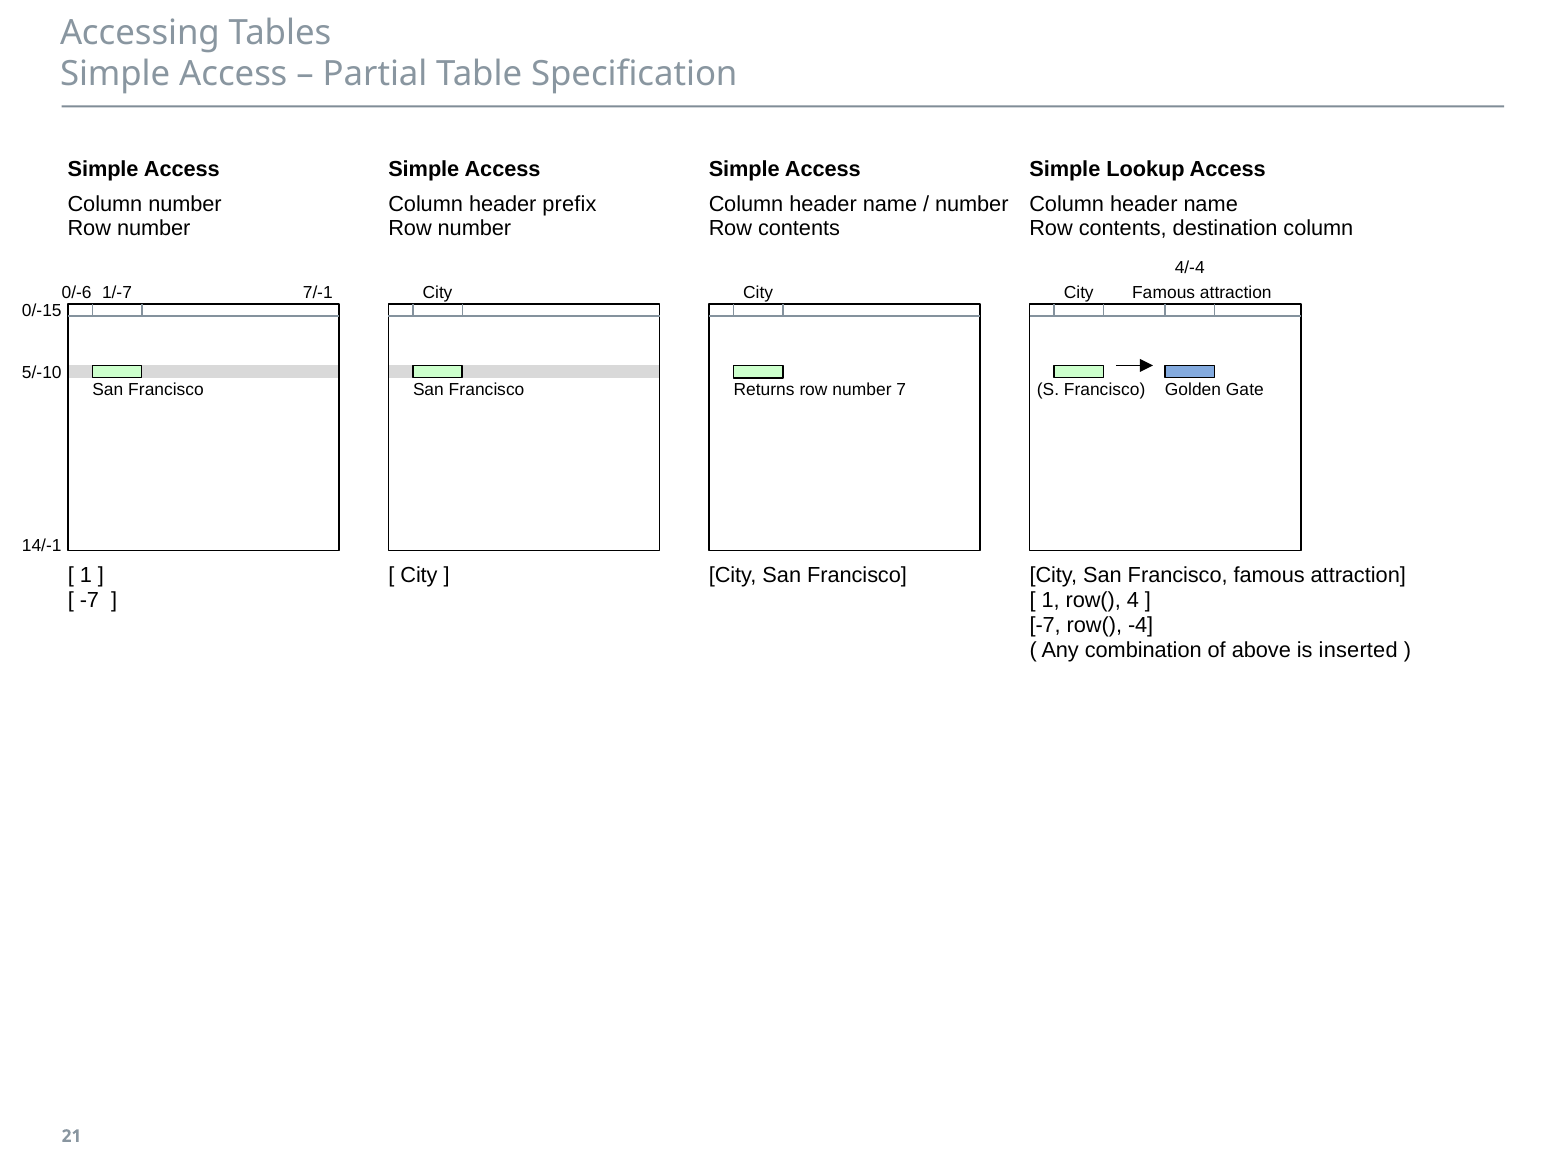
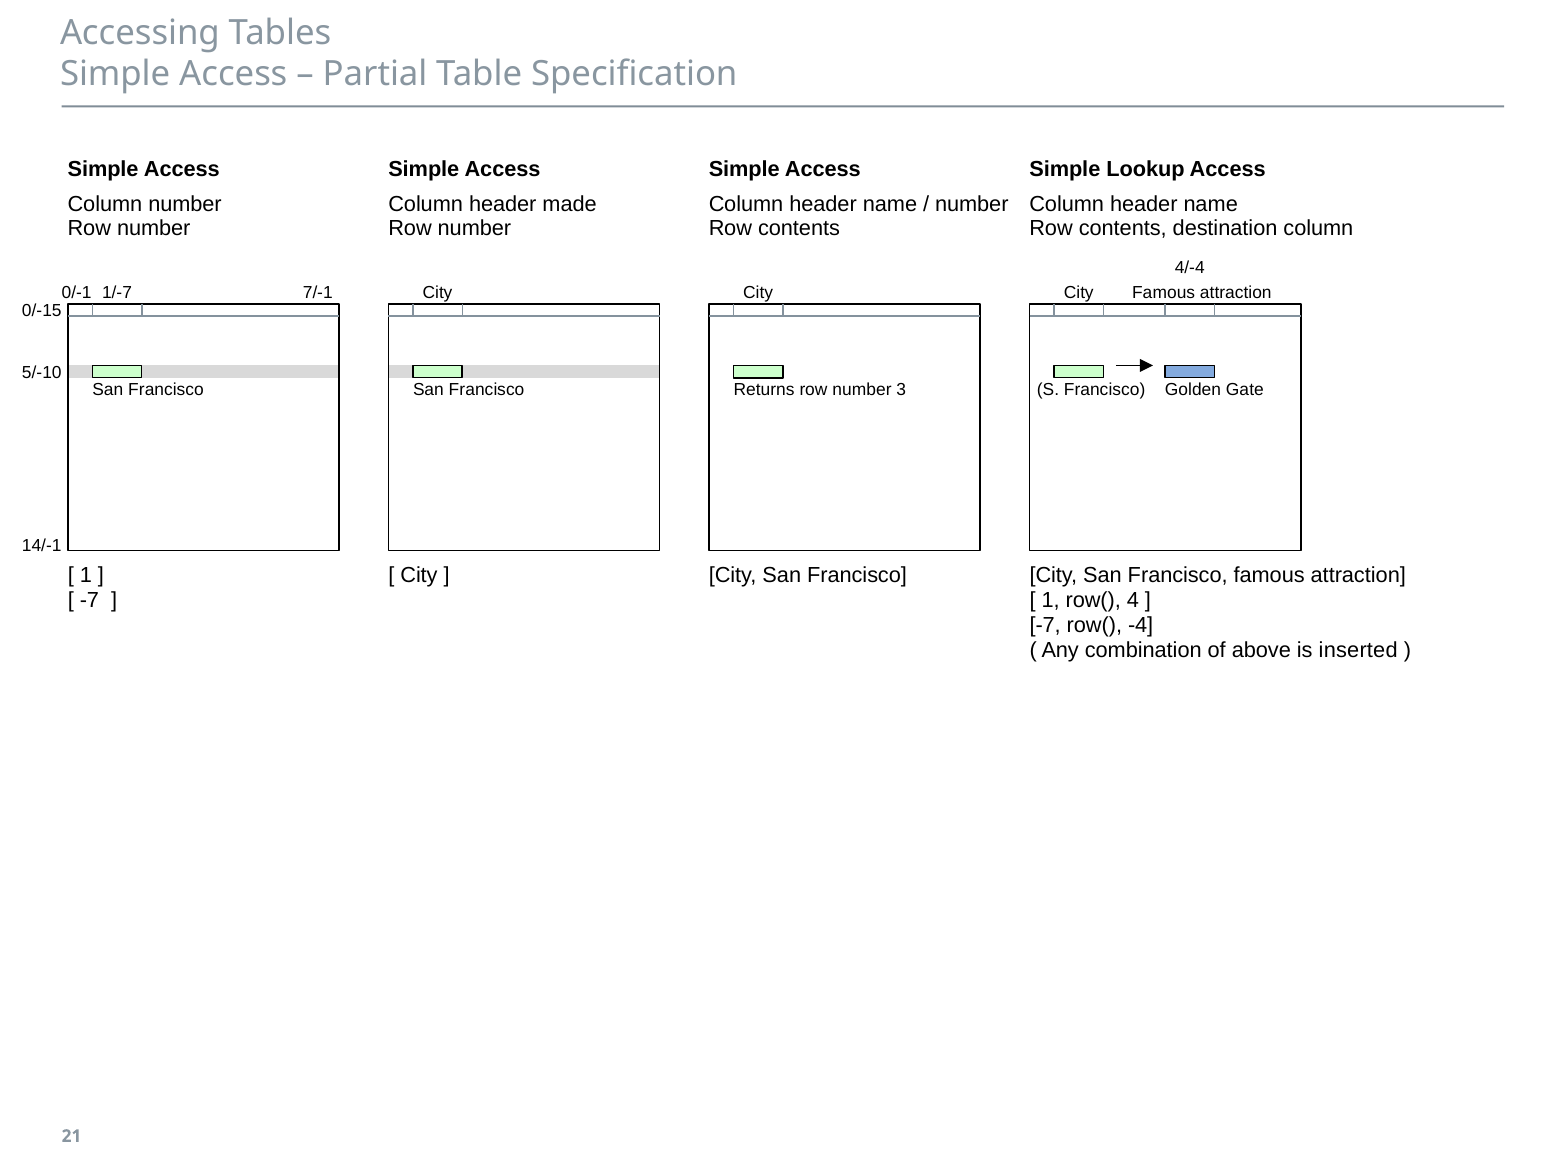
prefix: prefix -> made
0/-6: 0/-6 -> 0/-1
7: 7 -> 3
